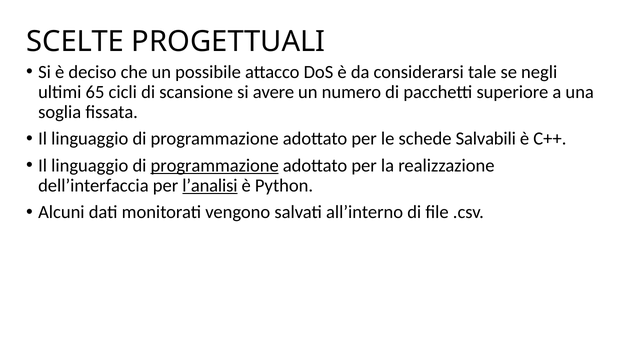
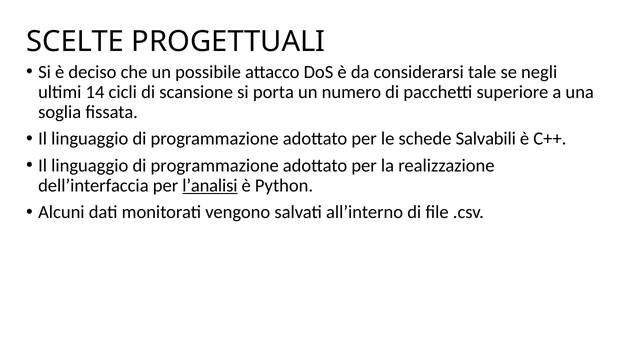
65: 65 -> 14
avere: avere -> porta
programmazione at (215, 165) underline: present -> none
